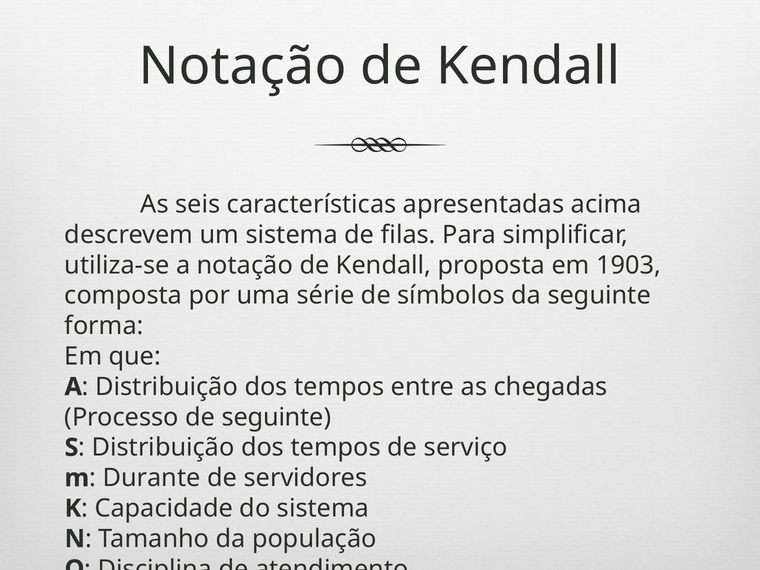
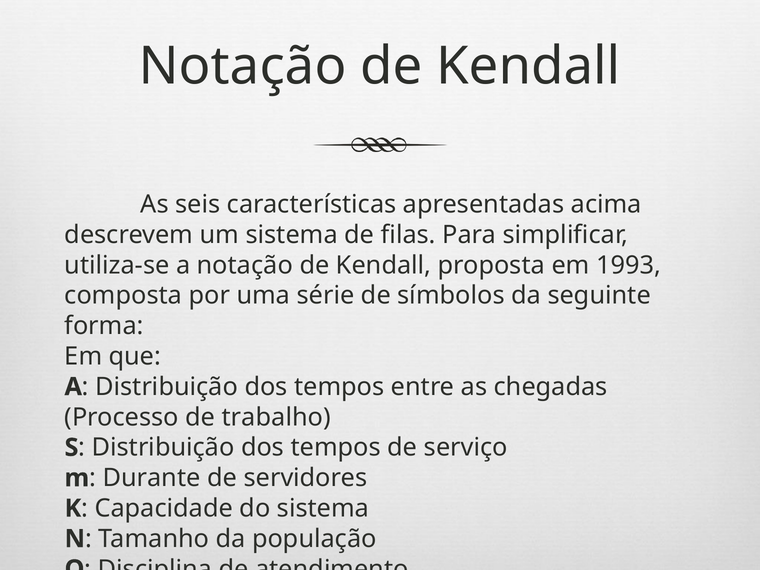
1903: 1903 -> 1993
de seguinte: seguinte -> trabalho
